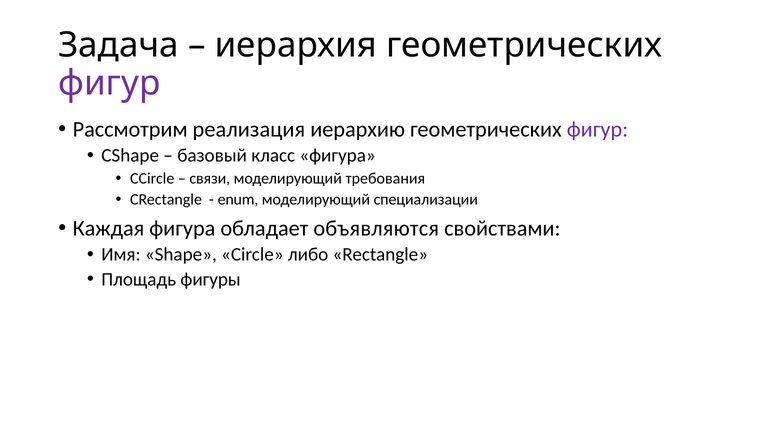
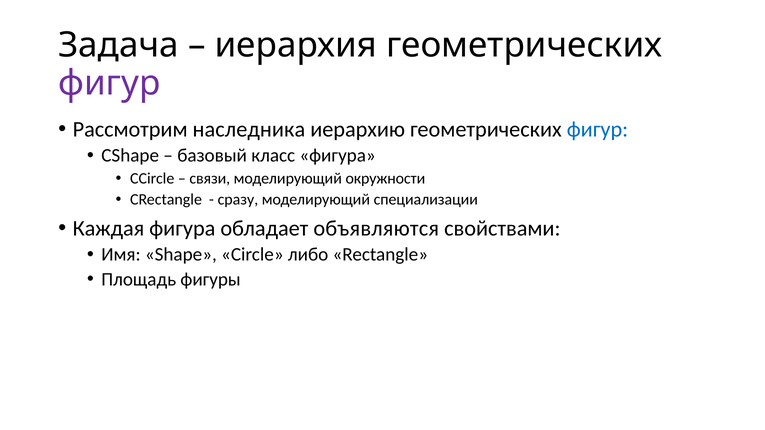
реализация: реализация -> наследника
фигур at (597, 129) colour: purple -> blue
требования: требования -> окружности
enum: enum -> сразу
